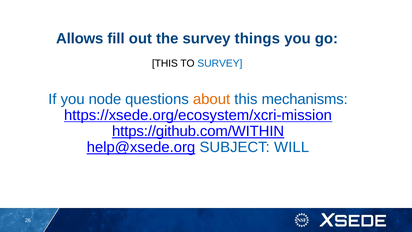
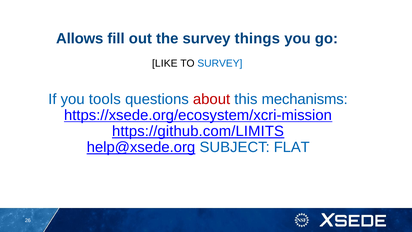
THIS at (165, 63): THIS -> LIKE
node: node -> tools
about colour: orange -> red
https://github.com/WITHIN: https://github.com/WITHIN -> https://github.com/LIMITS
WILL: WILL -> FLAT
